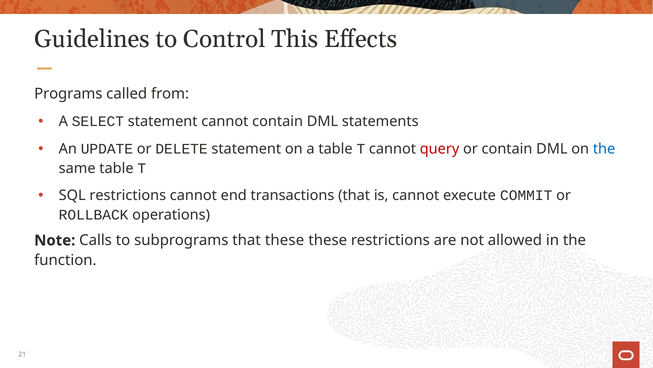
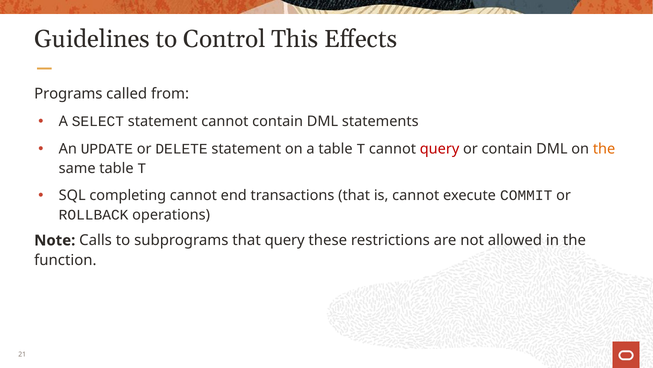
the at (604, 149) colour: blue -> orange
SQL restrictions: restrictions -> completing
that these: these -> query
